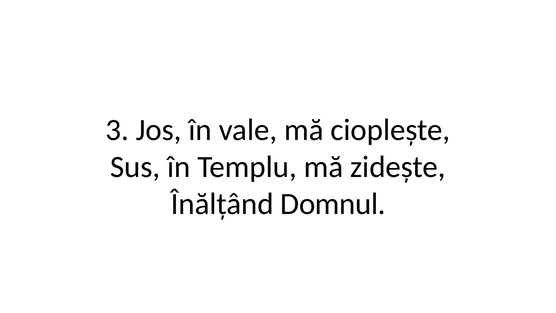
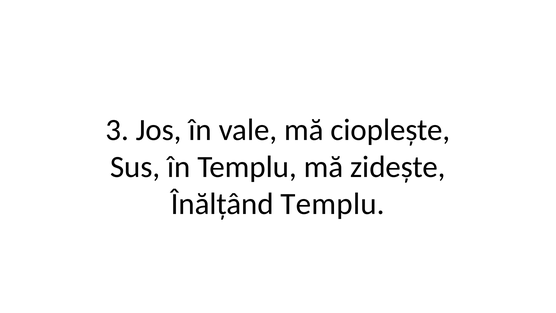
Înălțând Domnul: Domnul -> Templu
